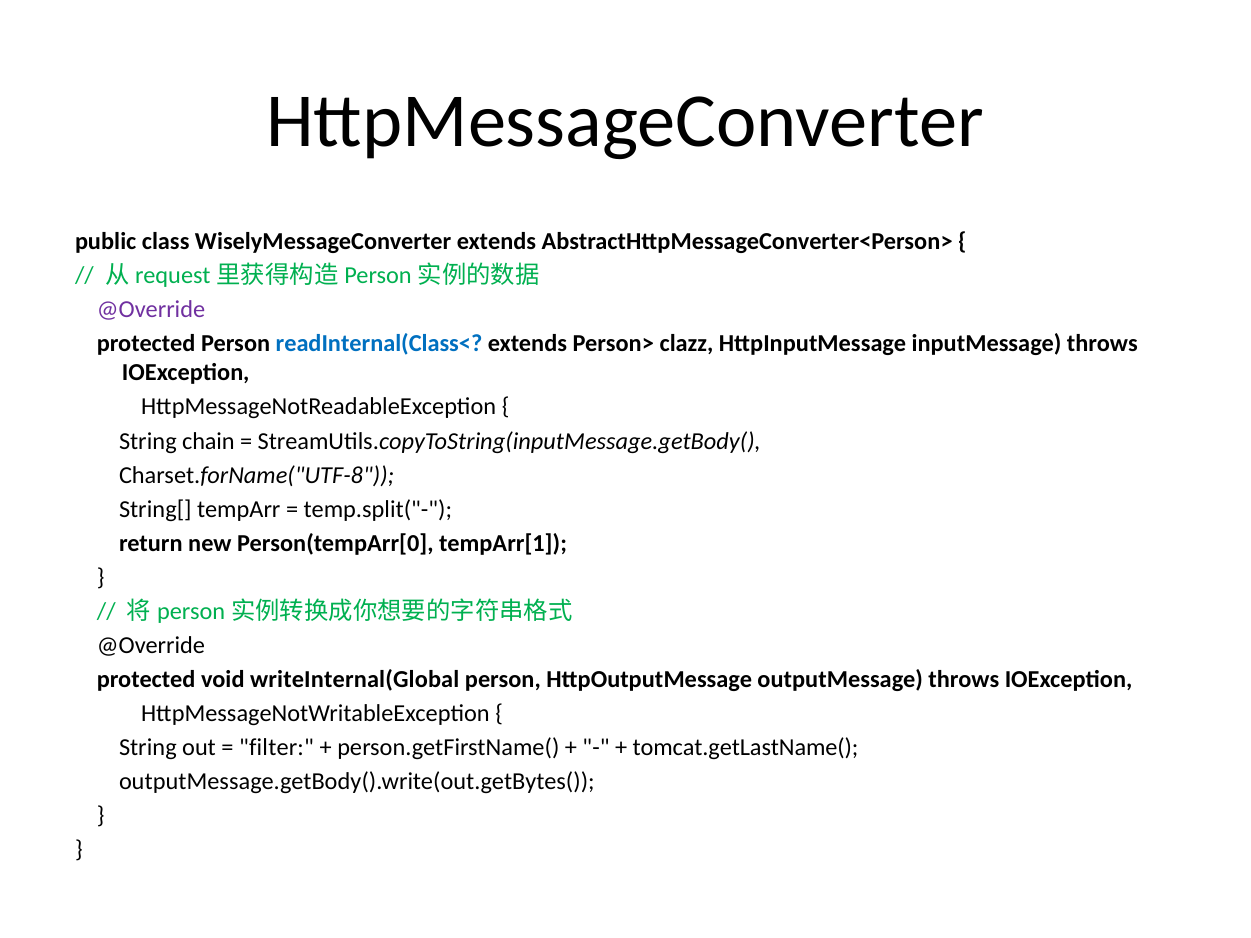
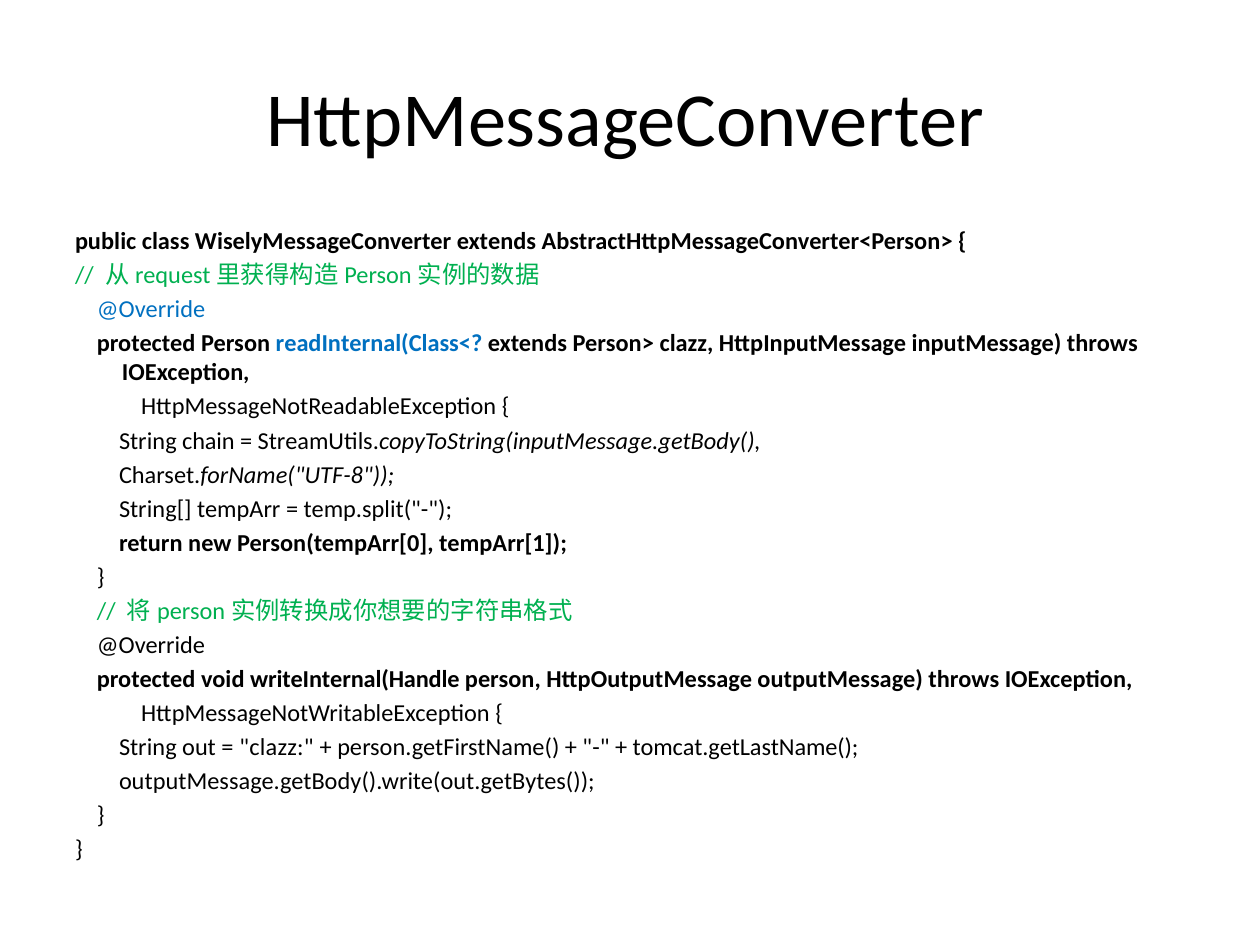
@Override at (151, 310) colour: purple -> blue
writeInternal(Global: writeInternal(Global -> writeInternal(Handle
filter at (277, 748): filter -> clazz
